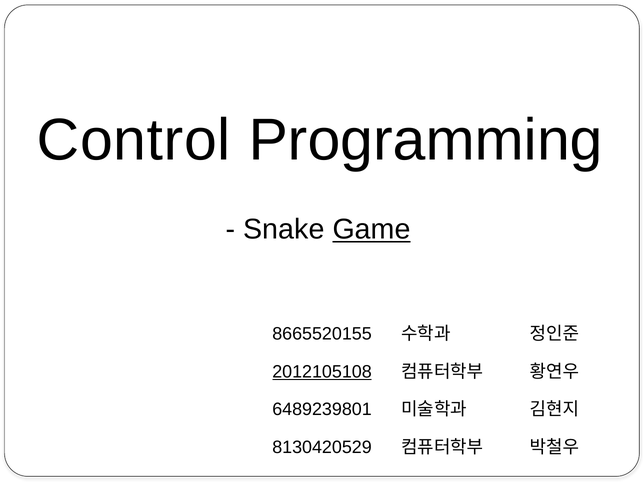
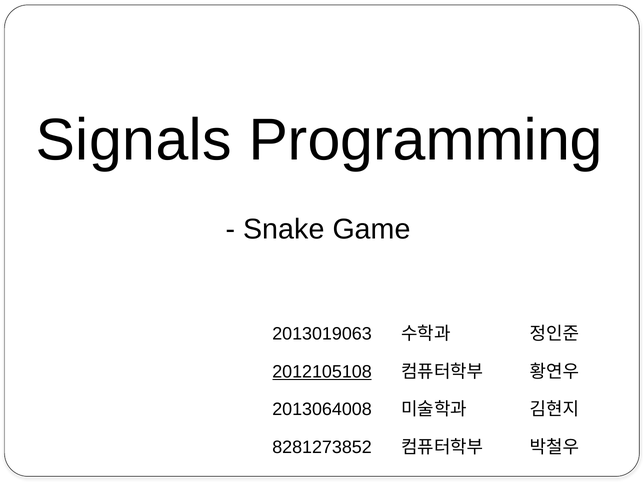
Control: Control -> Signals
Game underline: present -> none
8665520155: 8665520155 -> 2013019063
6489239801: 6489239801 -> 2013064008
8130420529: 8130420529 -> 8281273852
